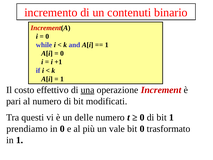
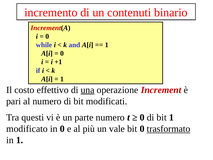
delle: delle -> parte
prendiamo: prendiamo -> modificato
trasformato underline: none -> present
